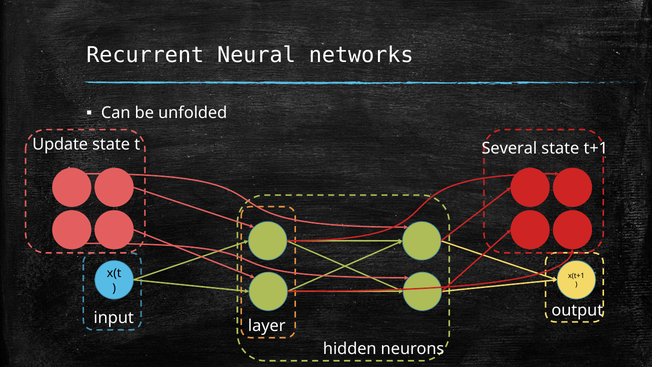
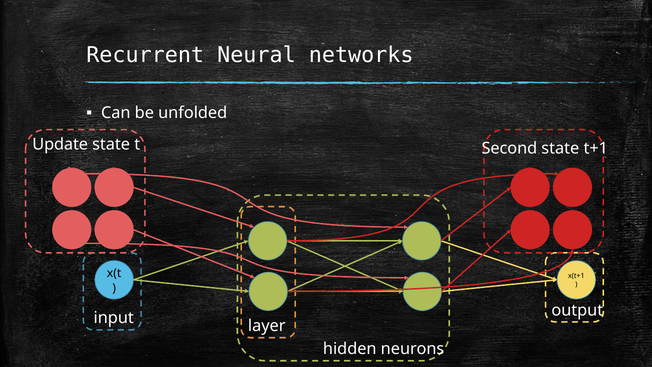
Several: Several -> Second
